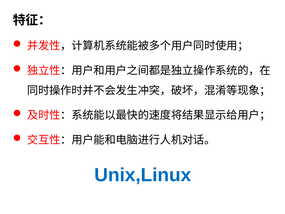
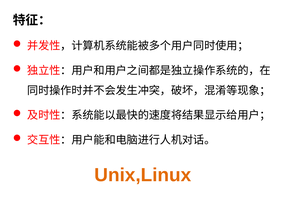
Unix,Linux colour: blue -> orange
